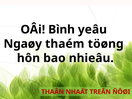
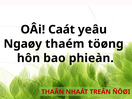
Bình: Bình -> Caát
nhieâu: nhieâu -> phieàn
